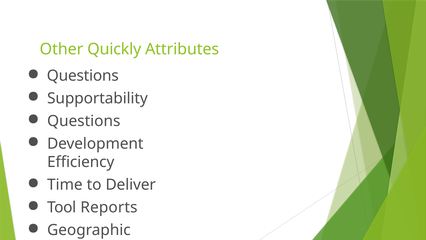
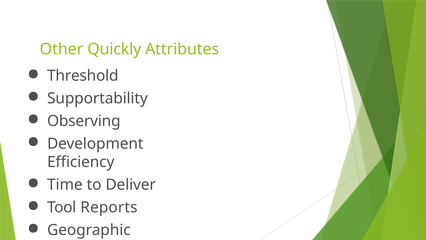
Questions at (83, 76): Questions -> Threshold
Questions at (84, 121): Questions -> Observing
